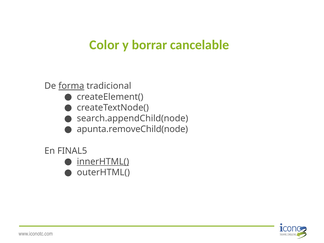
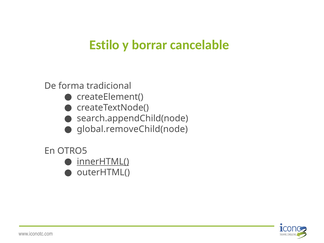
Color: Color -> Estilo
forma underline: present -> none
apunta.removeChild(node: apunta.removeChild(node -> global.removeChild(node
FINAL5: FINAL5 -> OTRO5
